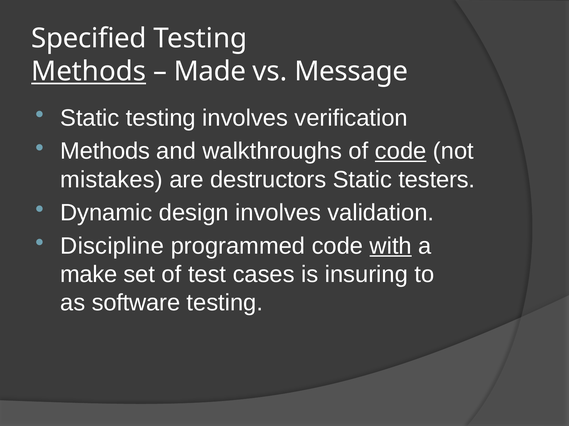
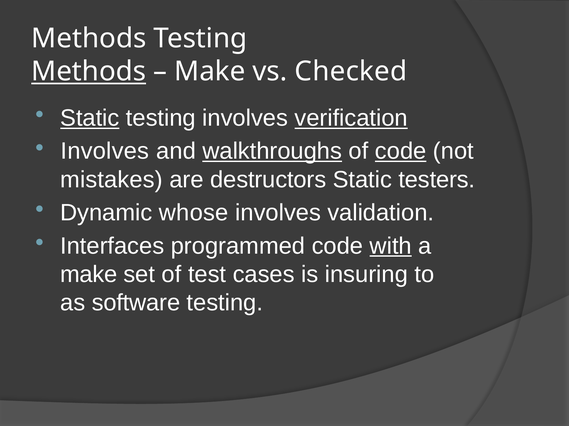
Specified at (89, 38): Specified -> Methods
Made at (210, 72): Made -> Make
Message: Message -> Checked
Static at (90, 118) underline: none -> present
verification underline: none -> present
Methods at (105, 151): Methods -> Involves
walkthroughs underline: none -> present
design: design -> whose
Discipline: Discipline -> Interfaces
